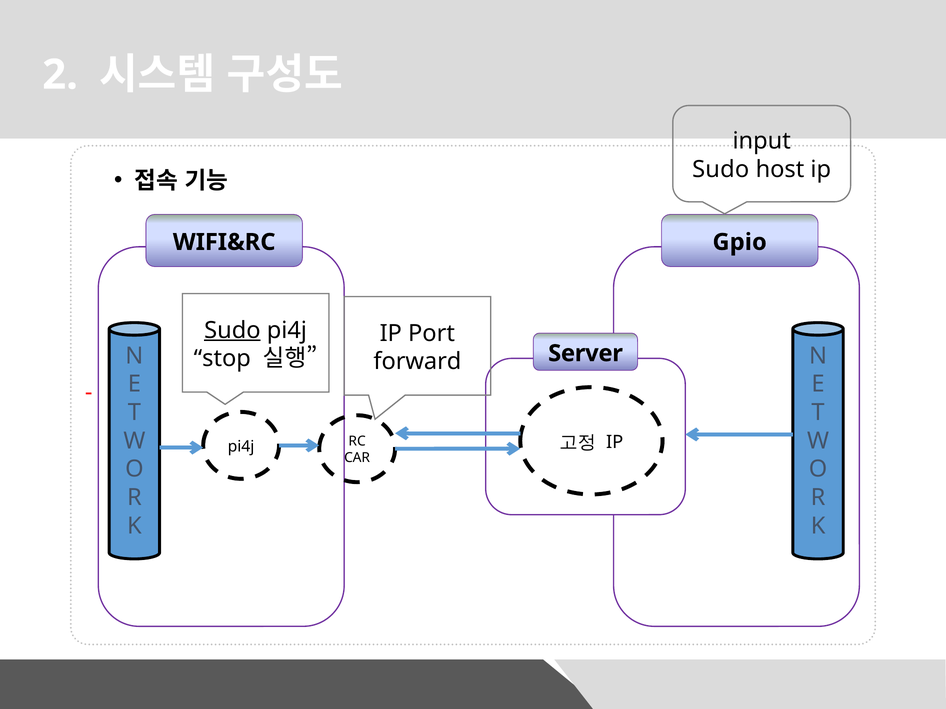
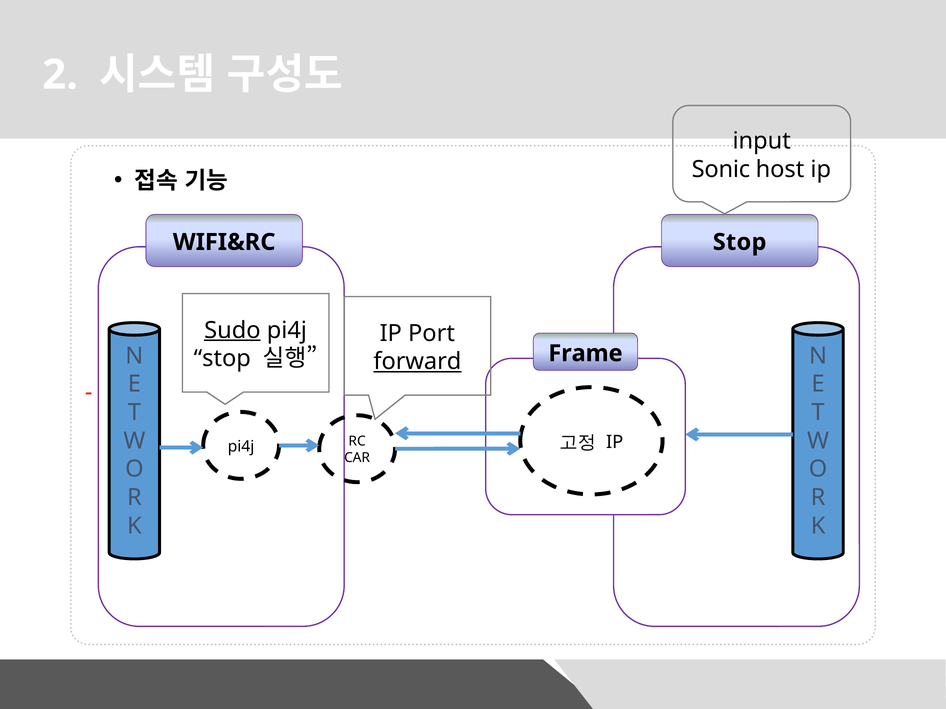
Sudo at (721, 170): Sudo -> Sonic
Gpio at (740, 242): Gpio -> Stop
Server: Server -> Frame
forward underline: none -> present
